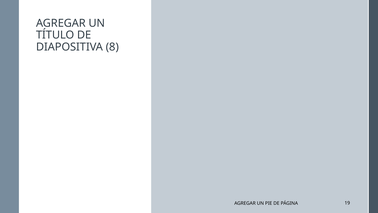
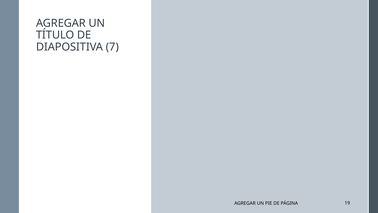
8: 8 -> 7
